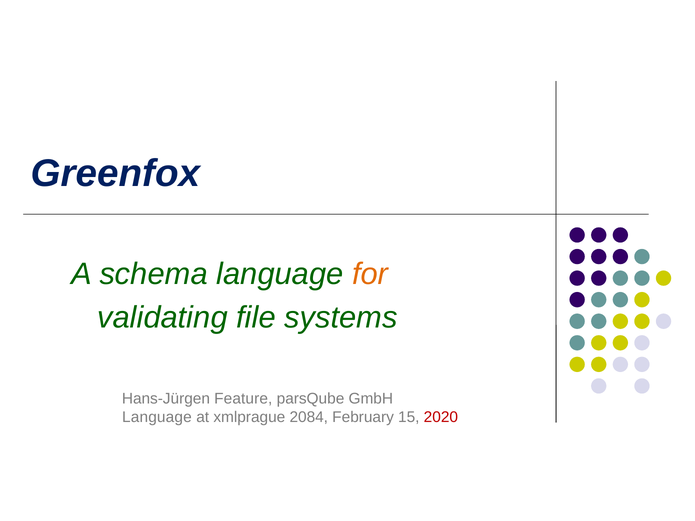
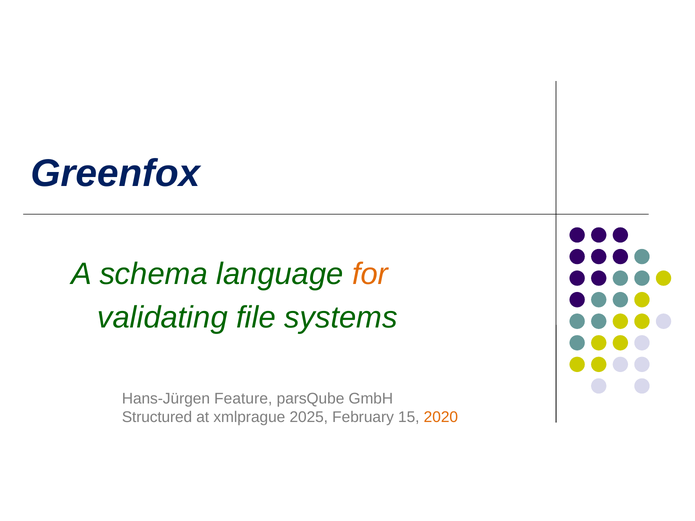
Language at (157, 417): Language -> Structured
2084: 2084 -> 2025
2020 colour: red -> orange
